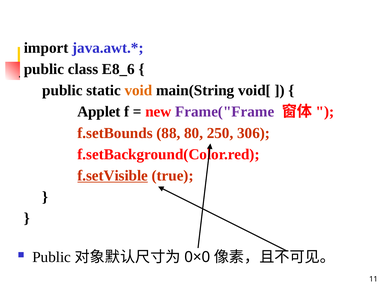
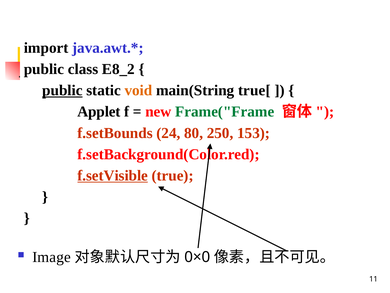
E8_6: E8_6 -> E8_2
public at (62, 90) underline: none -> present
void[: void[ -> true[
Frame("Frame colour: purple -> green
88: 88 -> 24
306: 306 -> 153
Public at (52, 257): Public -> Image
